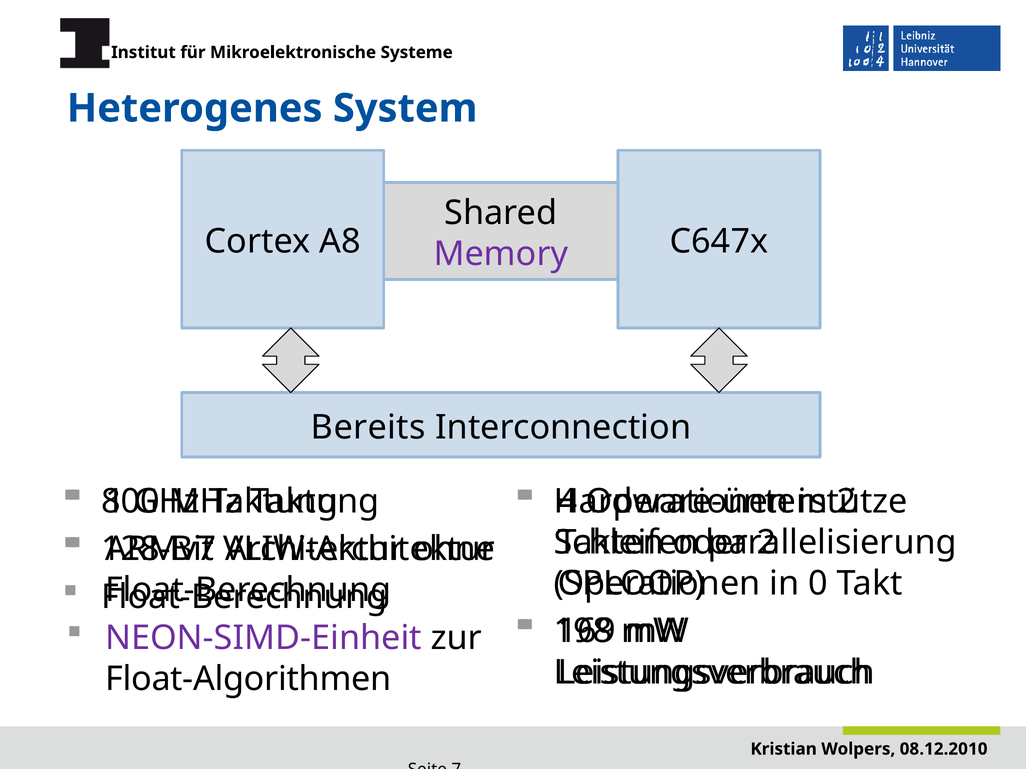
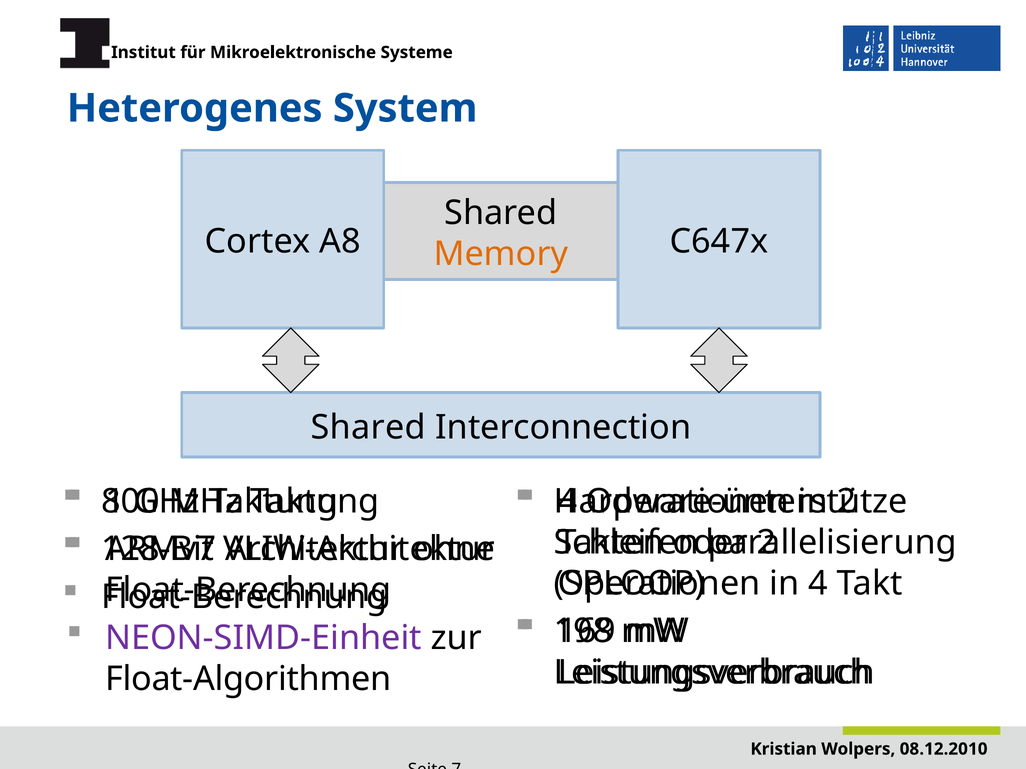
Memory colour: purple -> orange
Bereits at (368, 428): Bereits -> Shared
in 0: 0 -> 4
